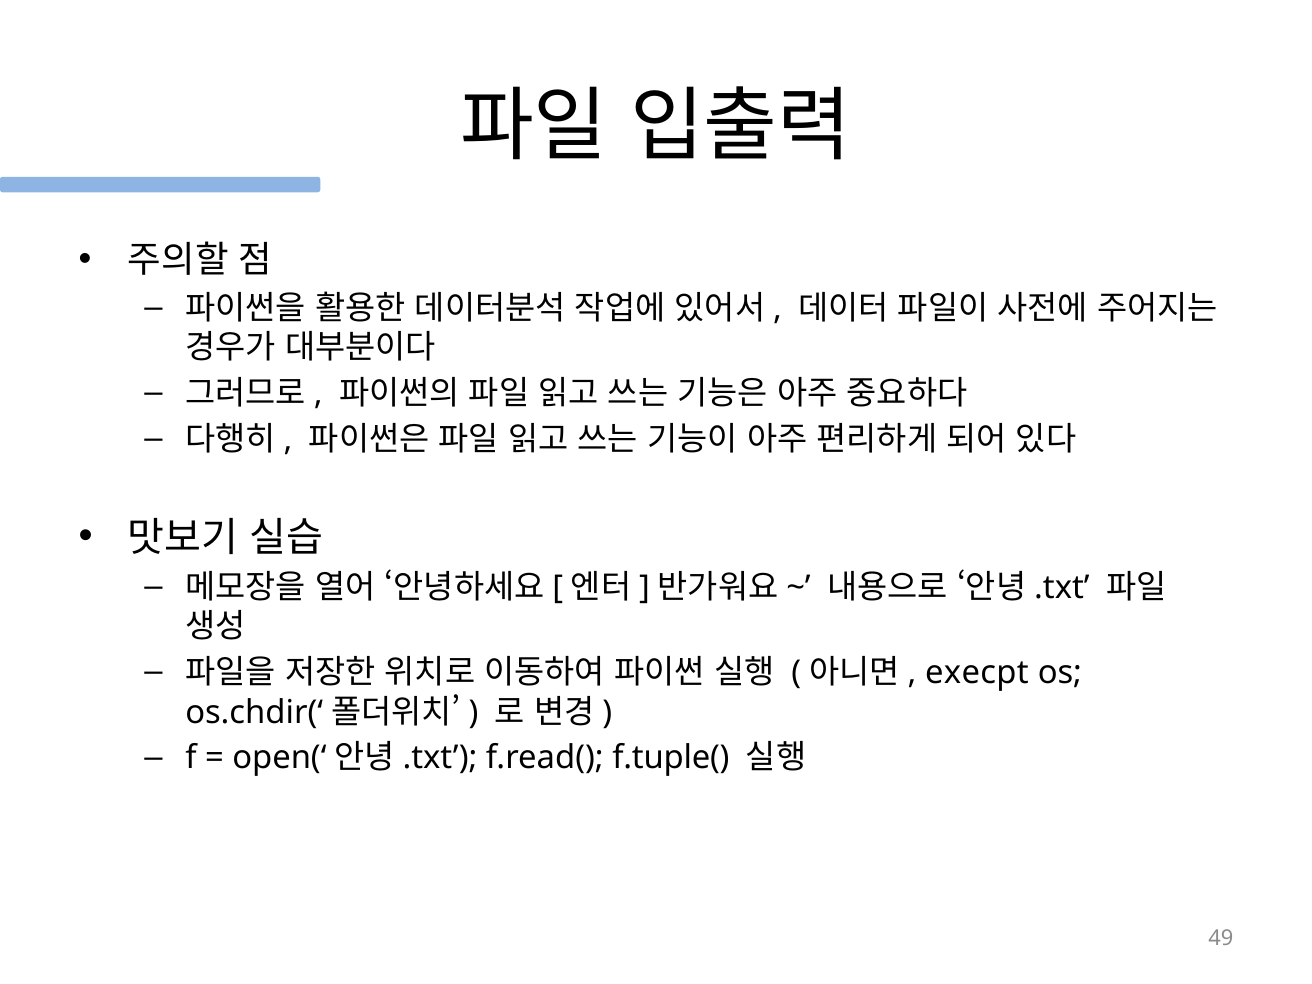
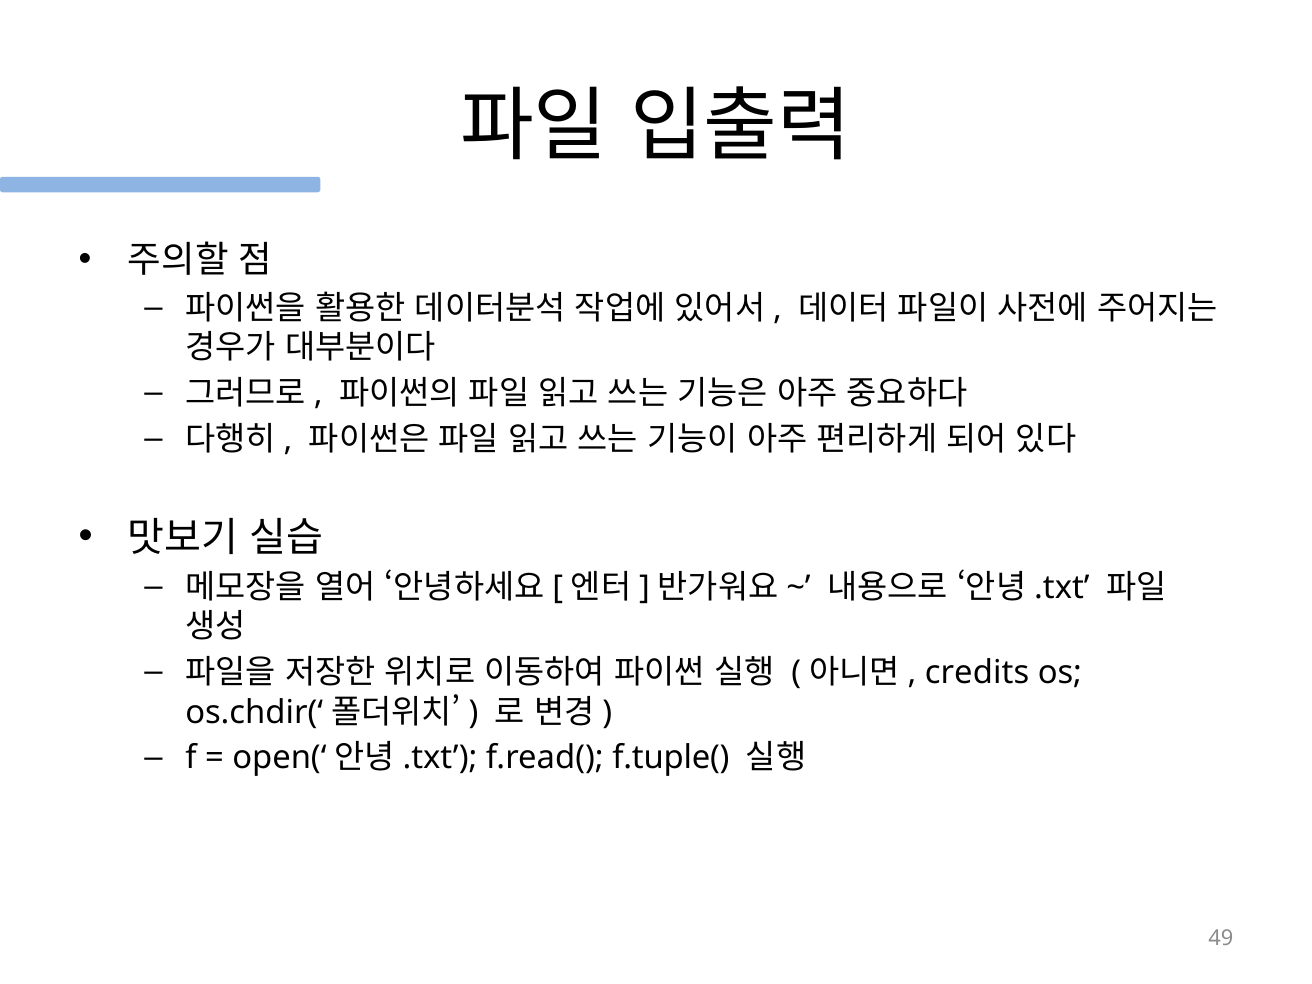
execpt: execpt -> credits
